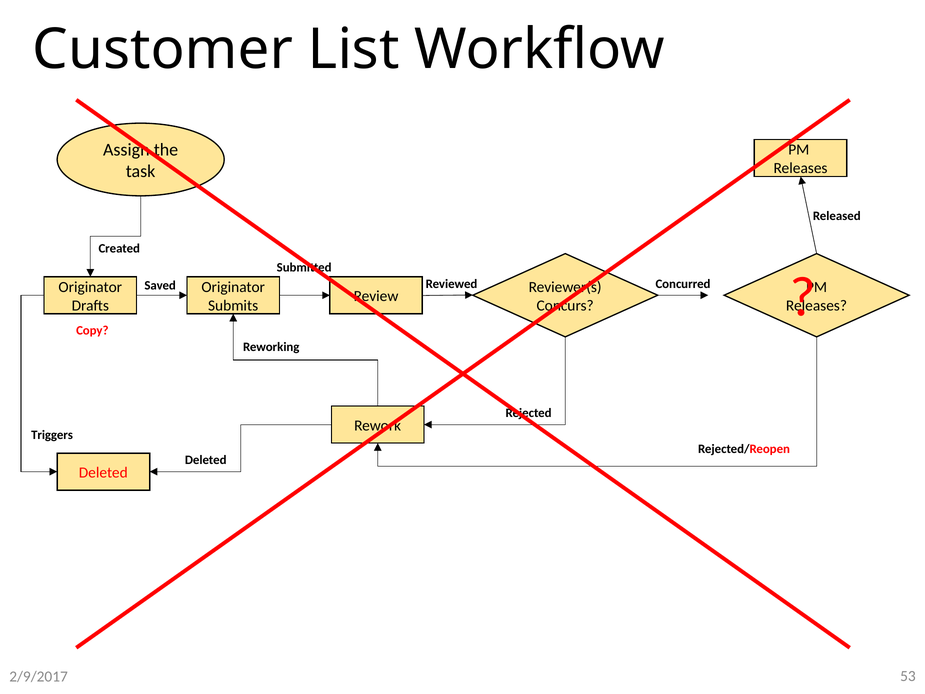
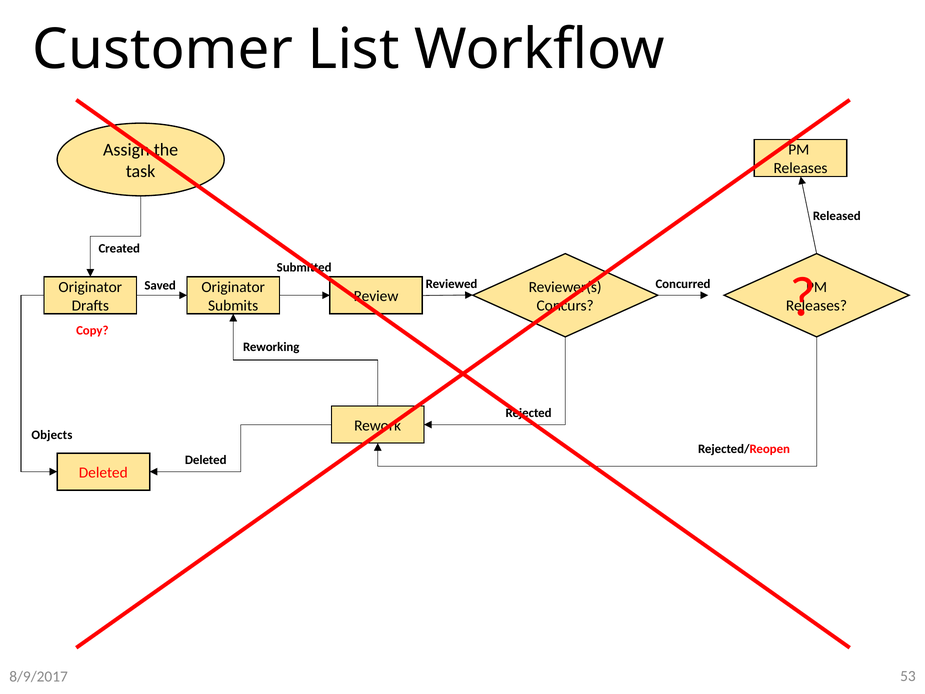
Triggers: Triggers -> Objects
2/9/2017: 2/9/2017 -> 8/9/2017
